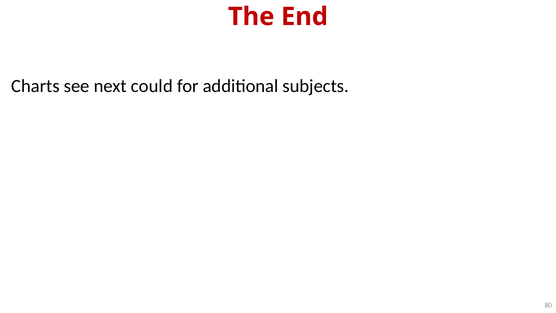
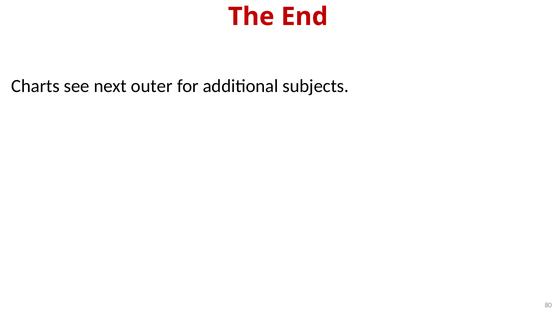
could: could -> outer
